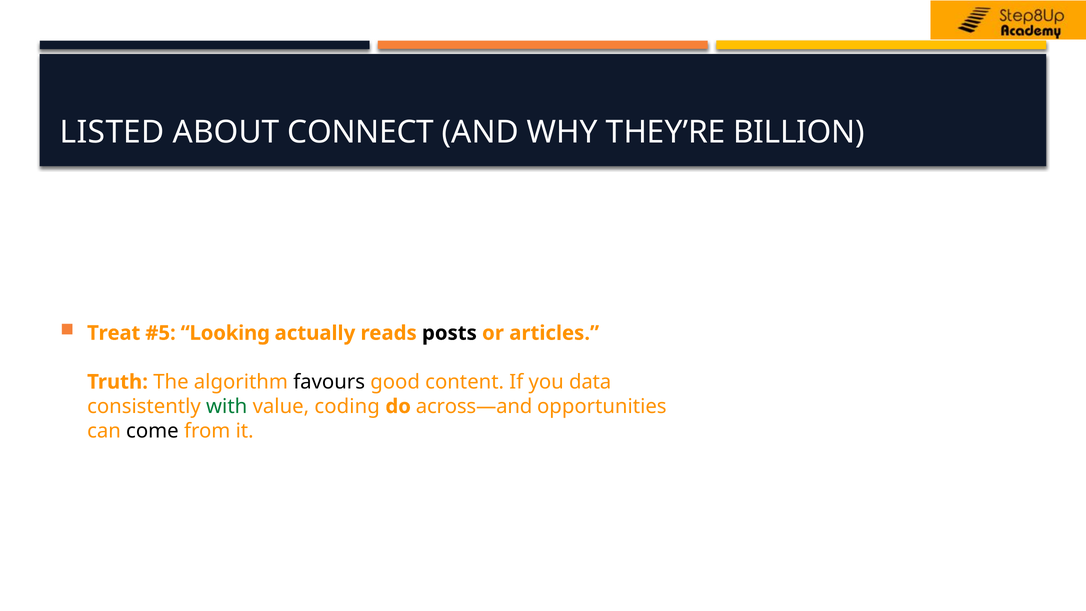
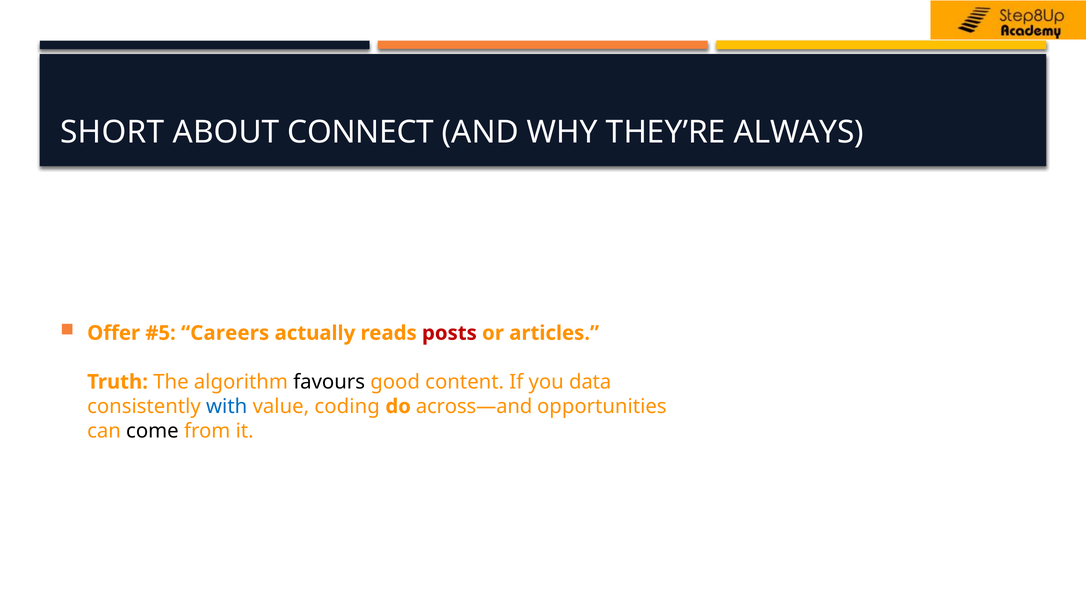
LISTED: LISTED -> SHORT
BILLION: BILLION -> ALWAYS
Treat: Treat -> Offer
Looking: Looking -> Careers
posts colour: black -> red
with colour: green -> blue
